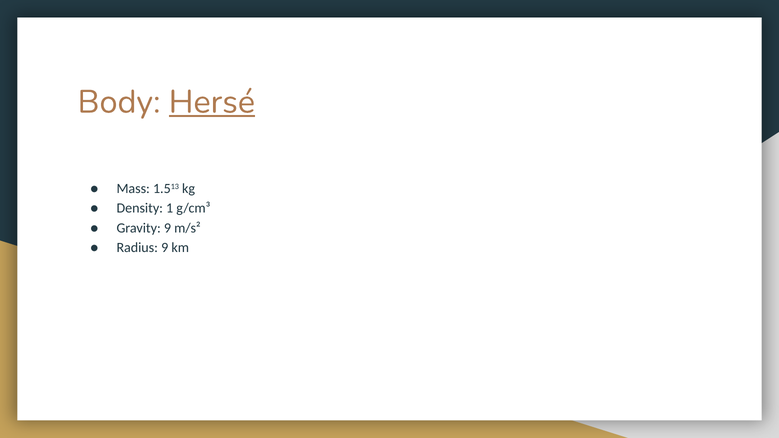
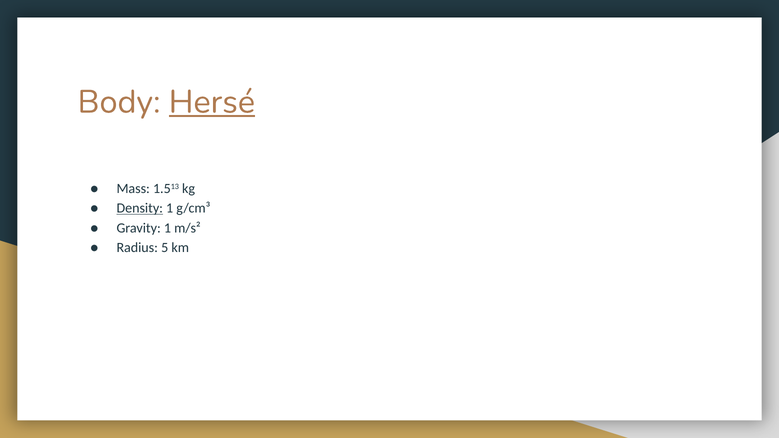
Density underline: none -> present
Gravity 9: 9 -> 1
Radius 9: 9 -> 5
